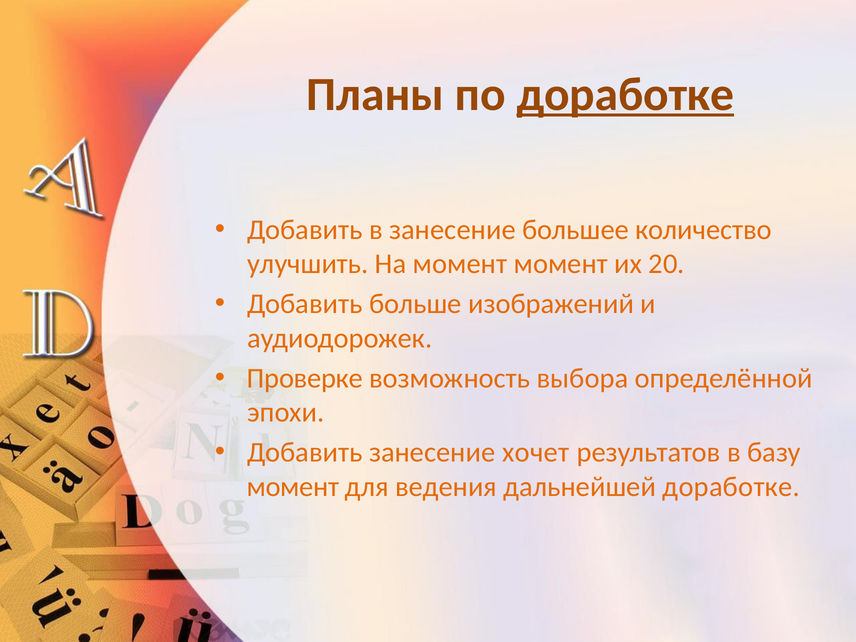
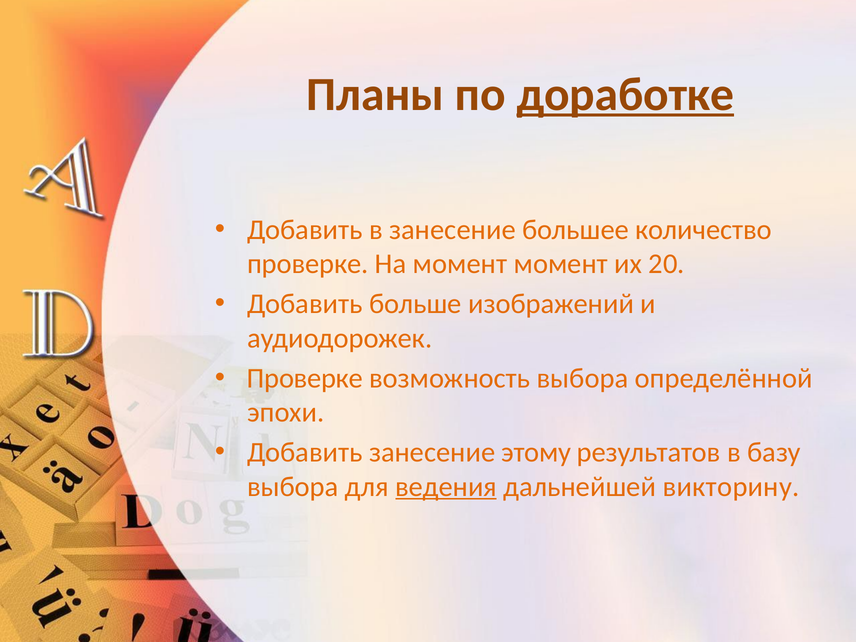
улучшить at (308, 264): улучшить -> проверке
хочет: хочет -> этому
момент at (293, 487): момент -> выбора
ведения underline: none -> present
дальнейшей доработке: доработке -> викторину
